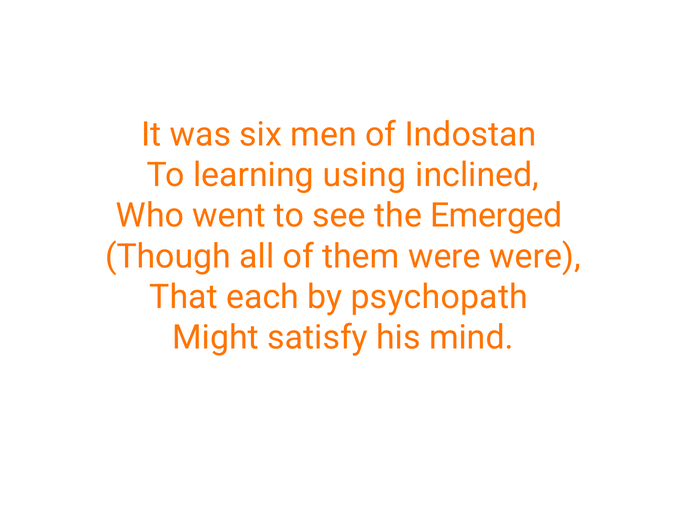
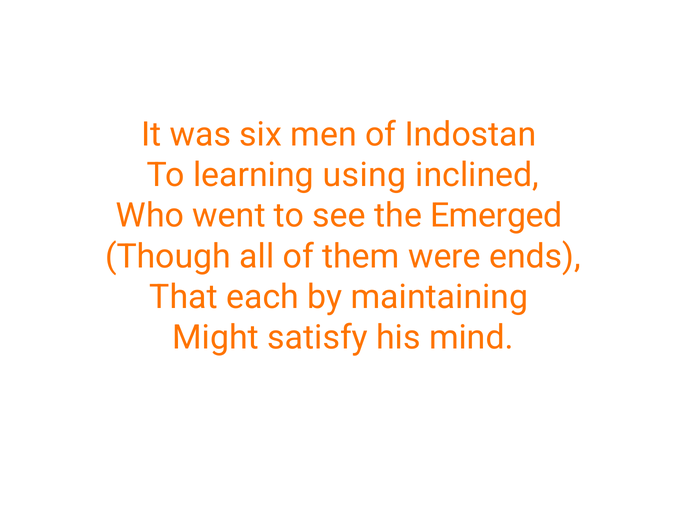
were were: were -> ends
psychopath: psychopath -> maintaining
